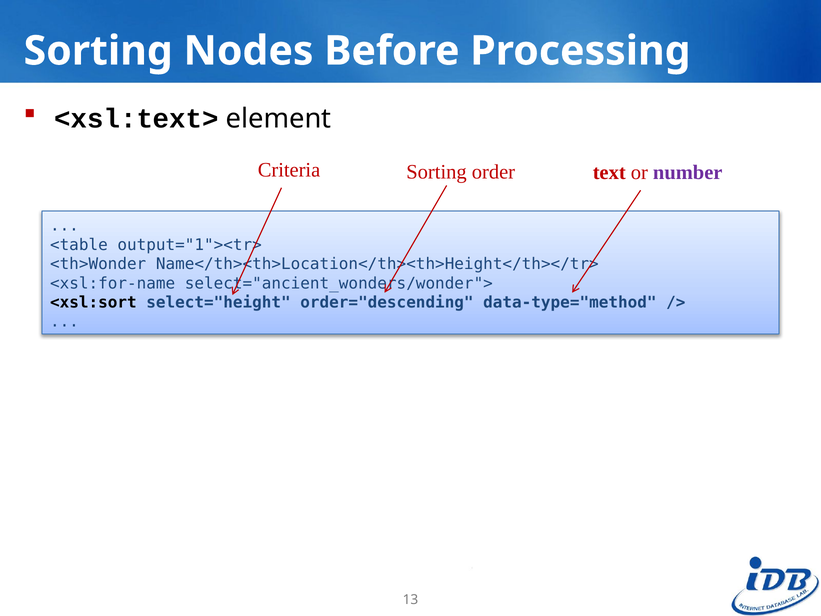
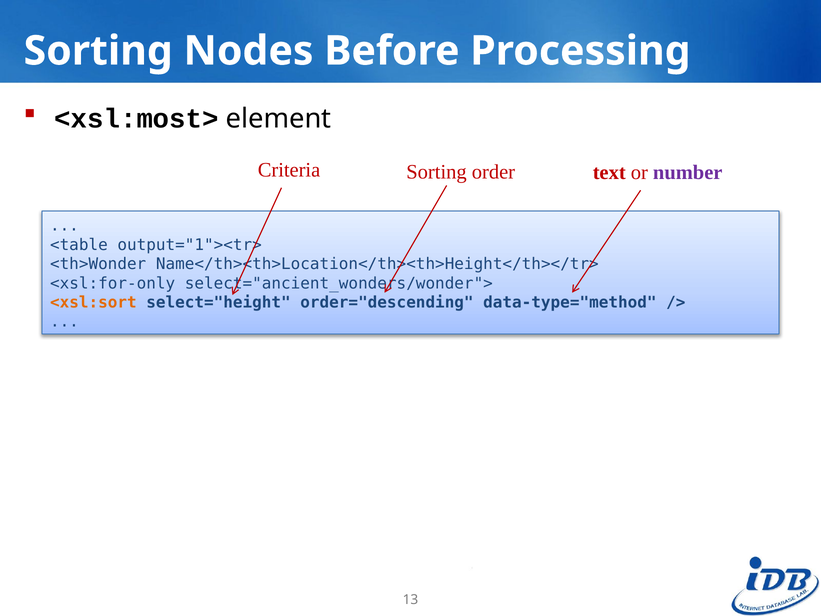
<xsl:text>: <xsl:text> -> <xsl:most>
<xsl:for-name: <xsl:for-name -> <xsl:for-only
<xsl:sort colour: black -> orange
